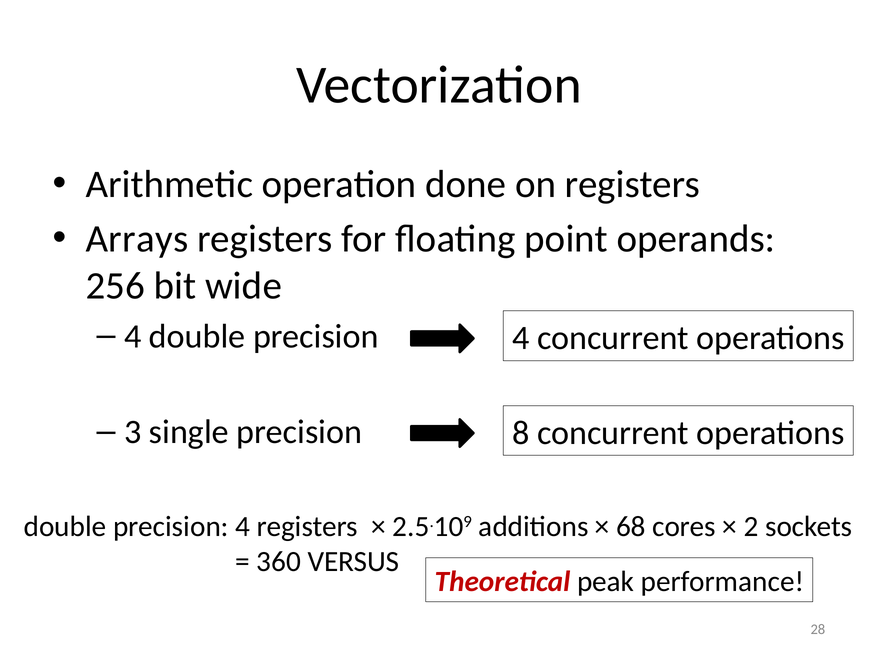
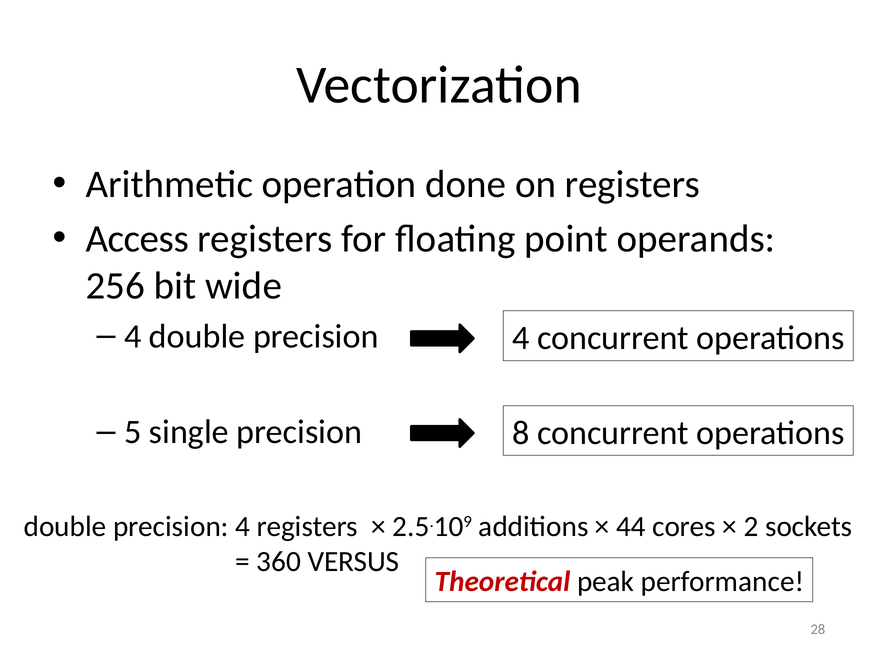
Arrays: Arrays -> Access
3: 3 -> 5
68: 68 -> 44
